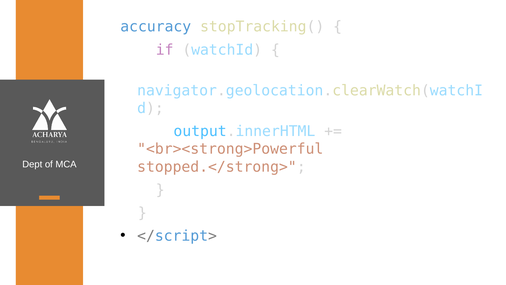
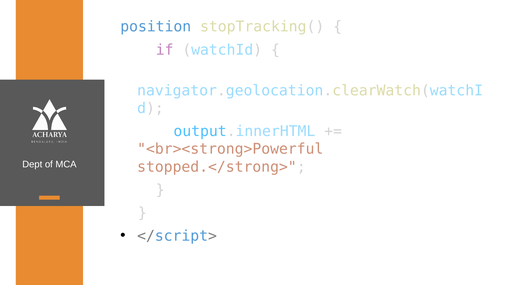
accuracy: accuracy -> position
